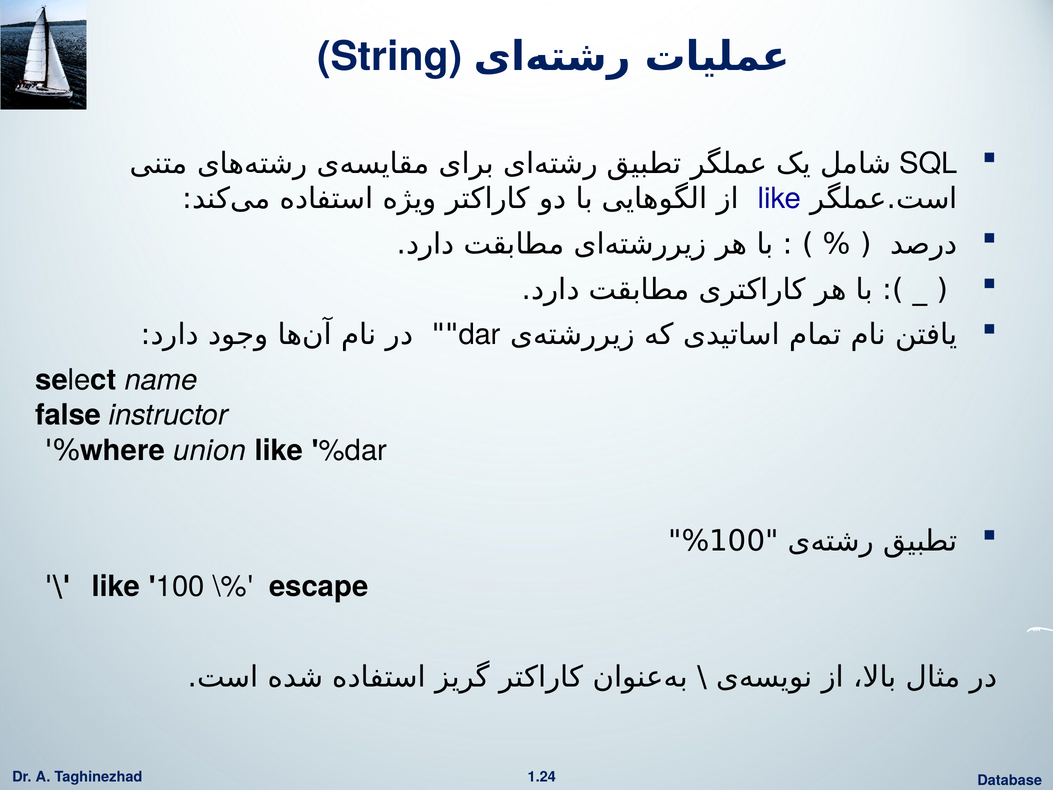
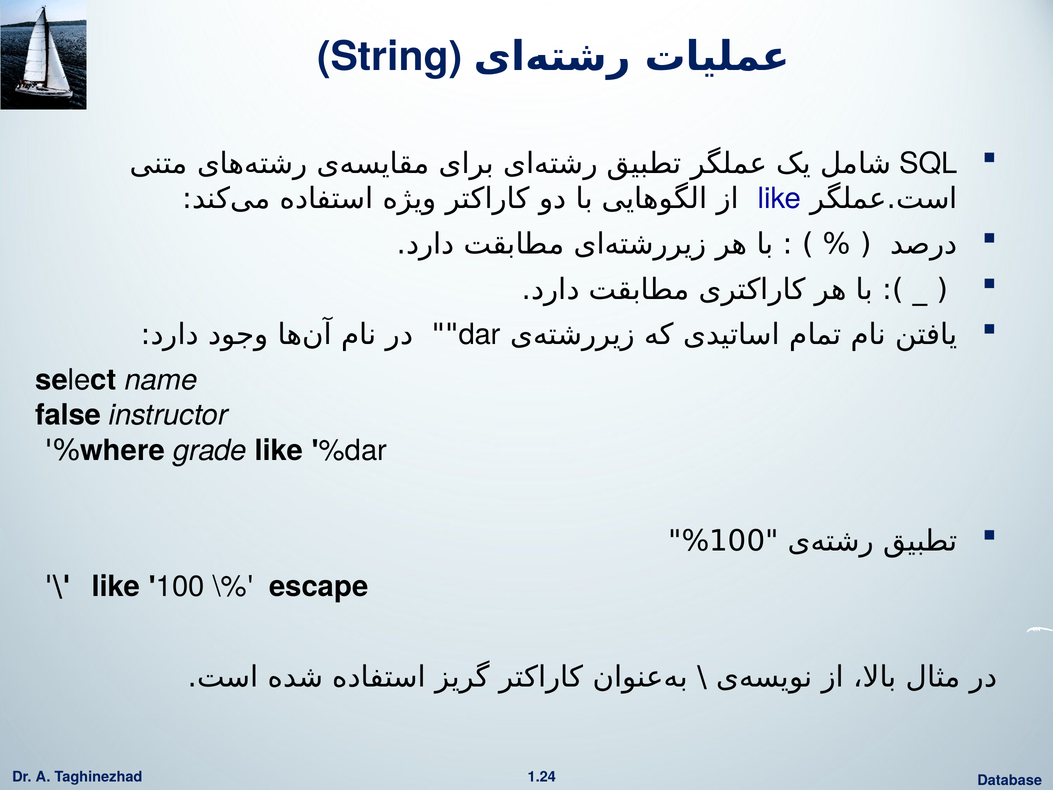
union: union -> grade
